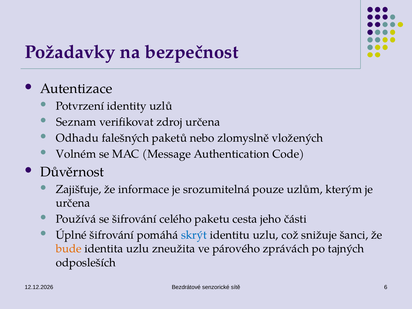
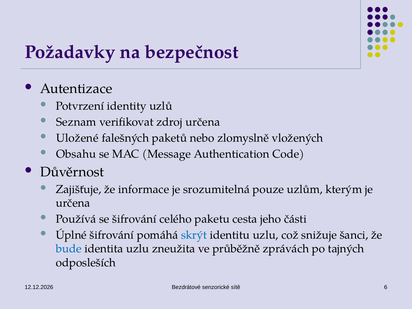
Odhadu: Odhadu -> Uložené
Volném: Volném -> Obsahu
bude colour: orange -> blue
párového: párového -> průběžně
